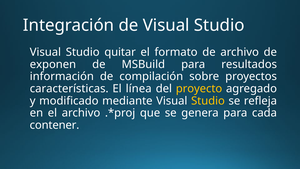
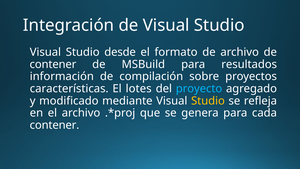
quitar: quitar -> desde
exponen at (53, 64): exponen -> contener
línea: línea -> lotes
proyecto colour: yellow -> light blue
